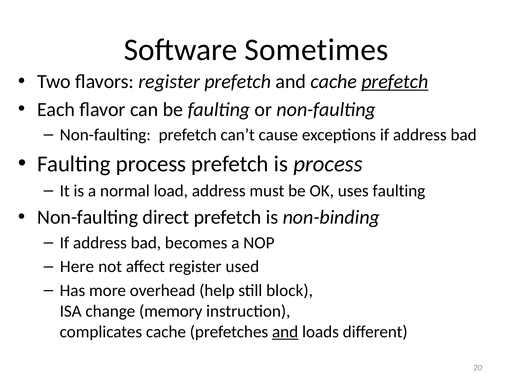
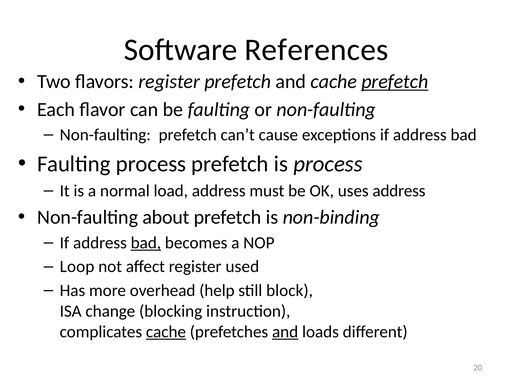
Sometimes: Sometimes -> References
uses faulting: faulting -> address
direct: direct -> about
bad at (146, 243) underline: none -> present
Here: Here -> Loop
memory: memory -> blocking
cache at (166, 331) underline: none -> present
